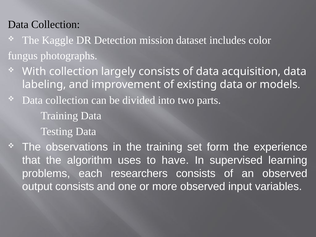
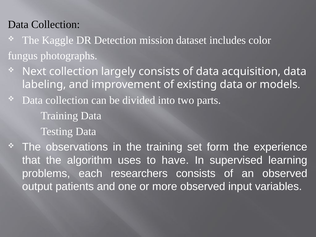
With: With -> Next
output consists: consists -> patients
